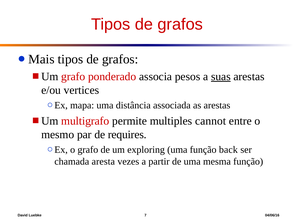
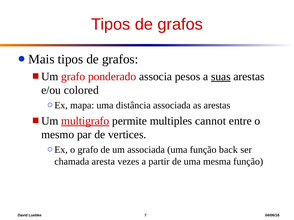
vertices: vertices -> colored
multigrafo underline: none -> present
requires: requires -> vertices
um exploring: exploring -> associada
